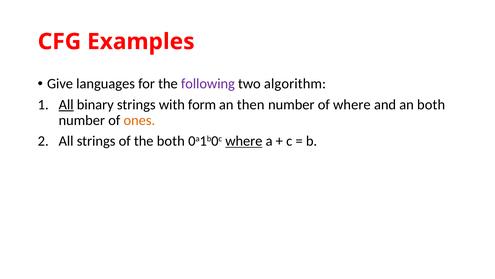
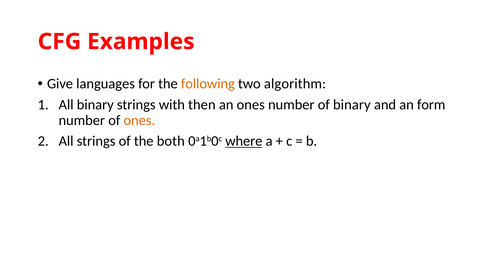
following colour: purple -> orange
All at (66, 104) underline: present -> none
form: form -> then
an then: then -> ones
of where: where -> binary
an both: both -> form
